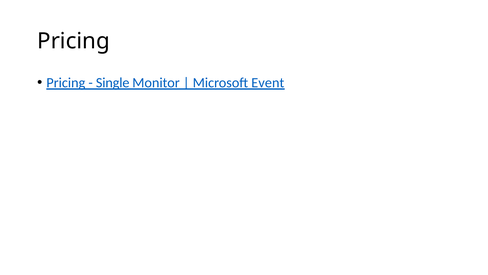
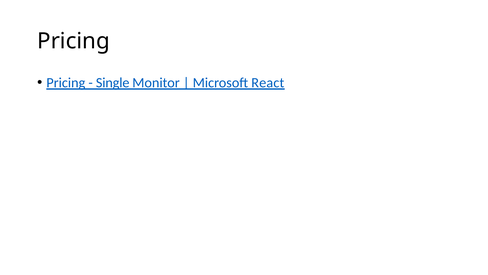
Event: Event -> React
